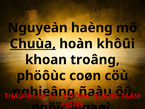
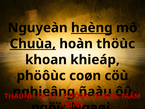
haèng underline: none -> present
khôûi: khôûi -> thöùc
troâng: troâng -> khieáp
